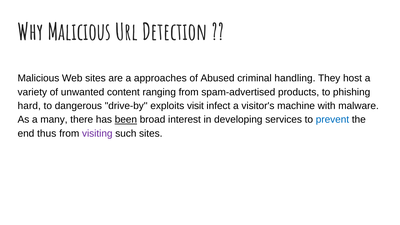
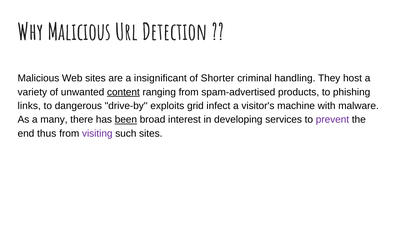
approaches: approaches -> insignificant
Abused: Abused -> Shorter
content underline: none -> present
hard: hard -> links
visit: visit -> grid
prevent colour: blue -> purple
